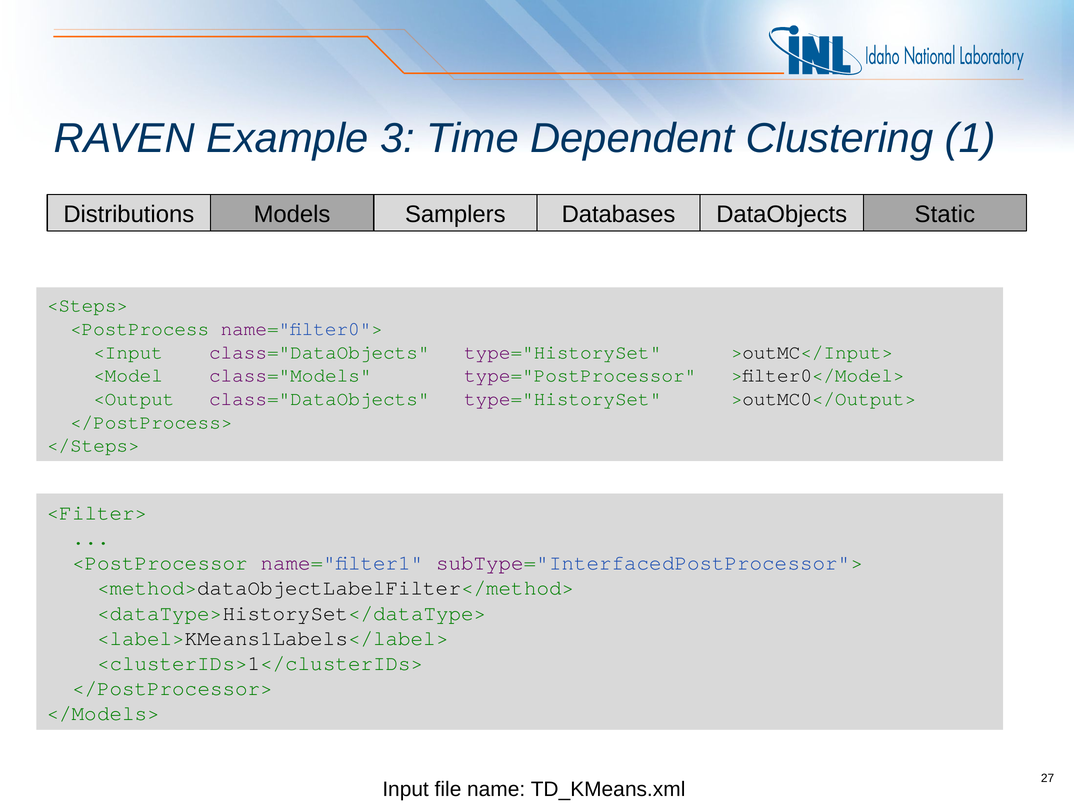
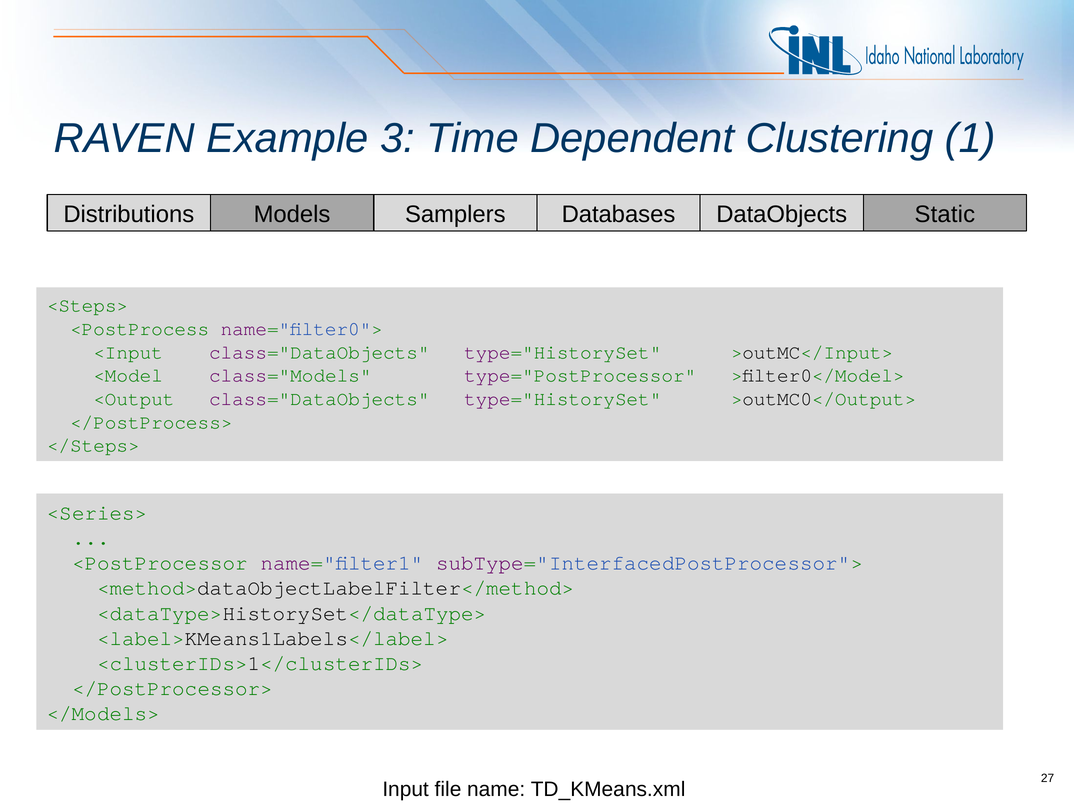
<Filter>: <Filter> -> <Series>
